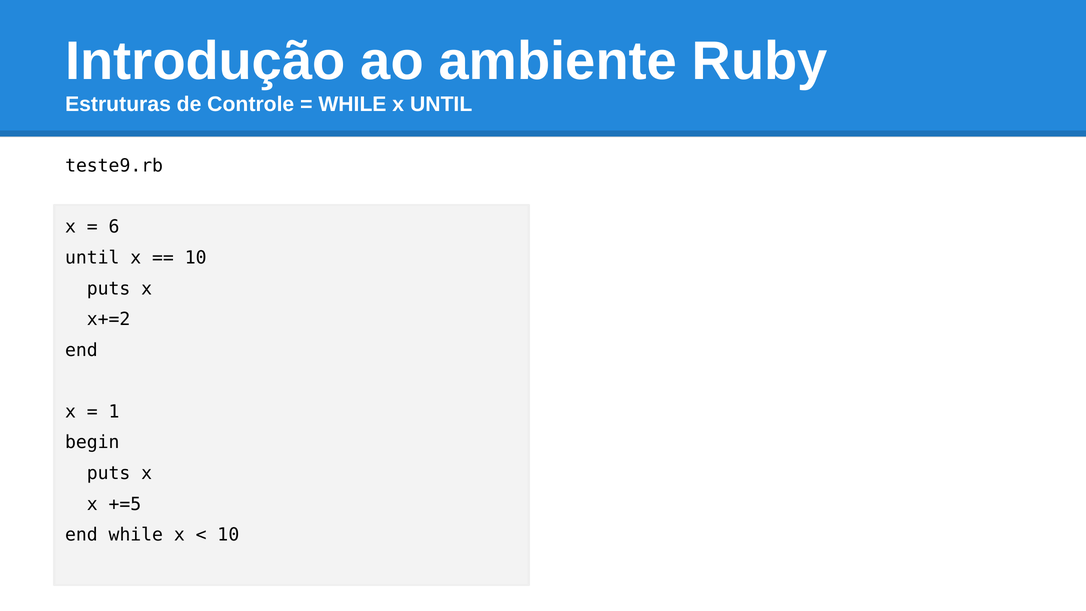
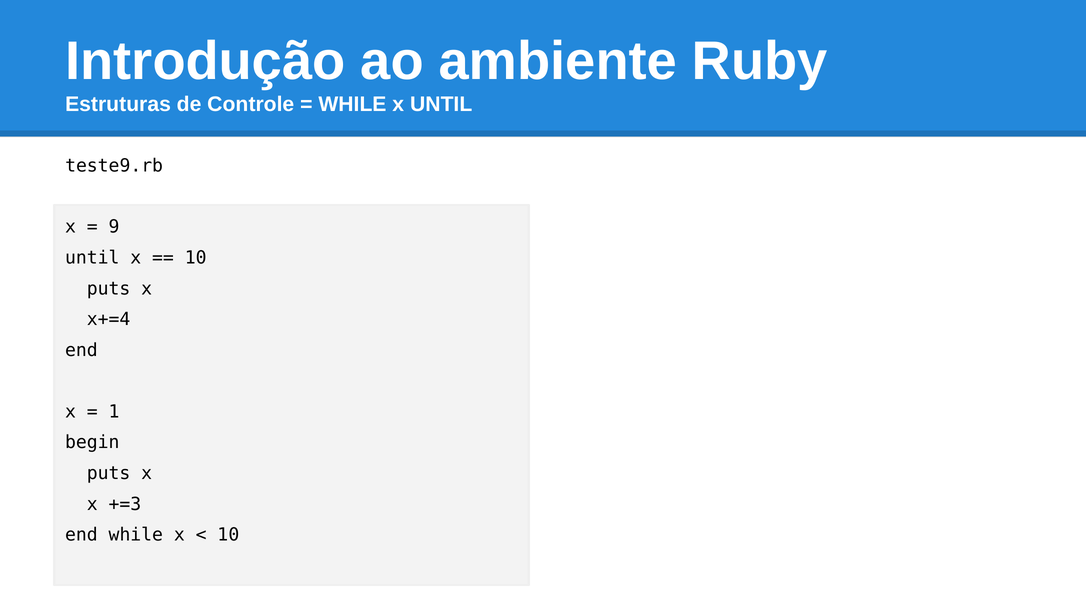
6: 6 -> 9
x+=2: x+=2 -> x+=4
+=5: +=5 -> +=3
